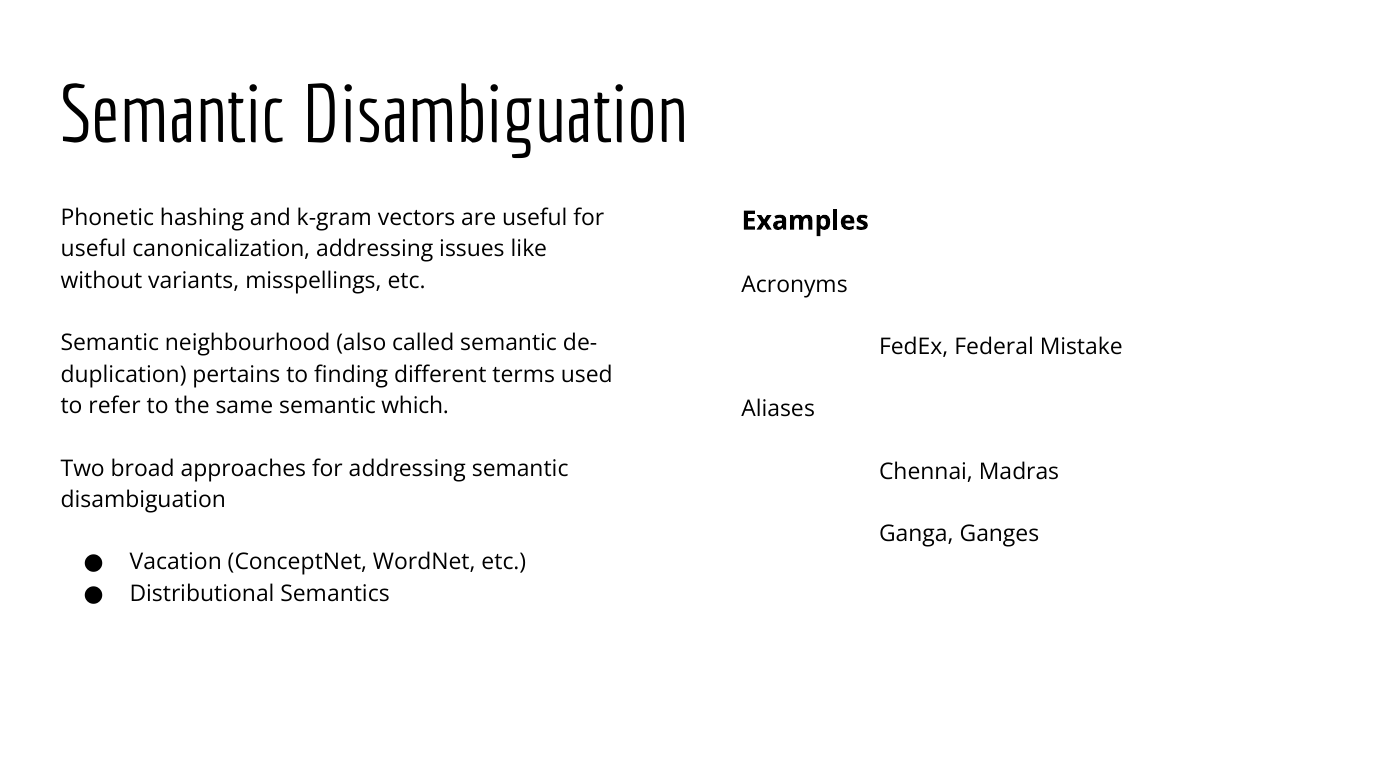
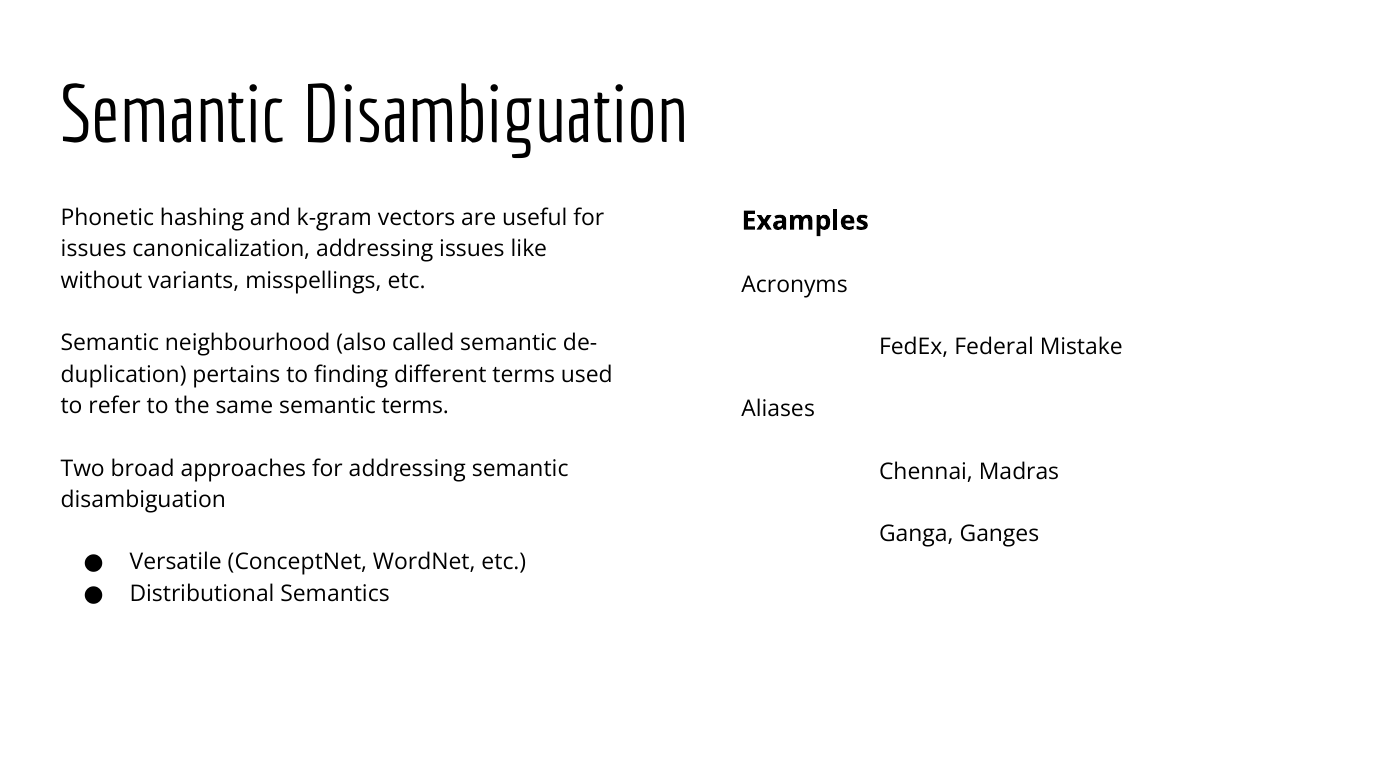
useful at (94, 249): useful -> issues
semantic which: which -> terms
Vacation: Vacation -> Versatile
